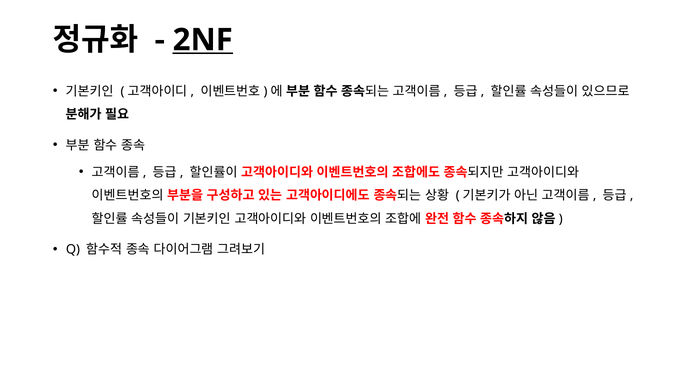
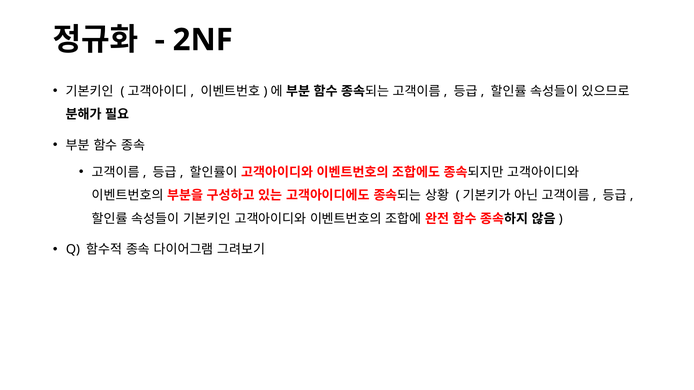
2NF underline: present -> none
